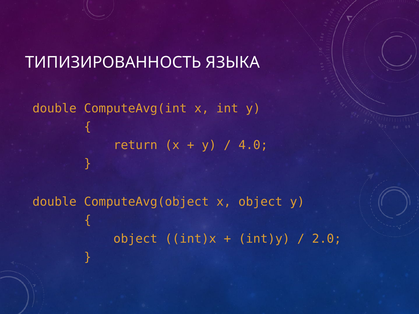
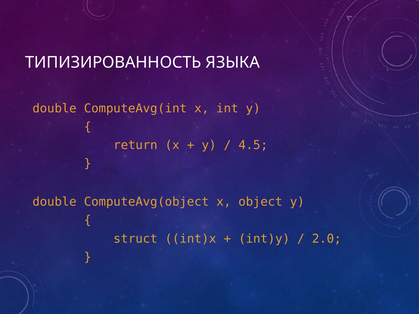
4.0: 4.0 -> 4.5
object at (135, 239): object -> struct
